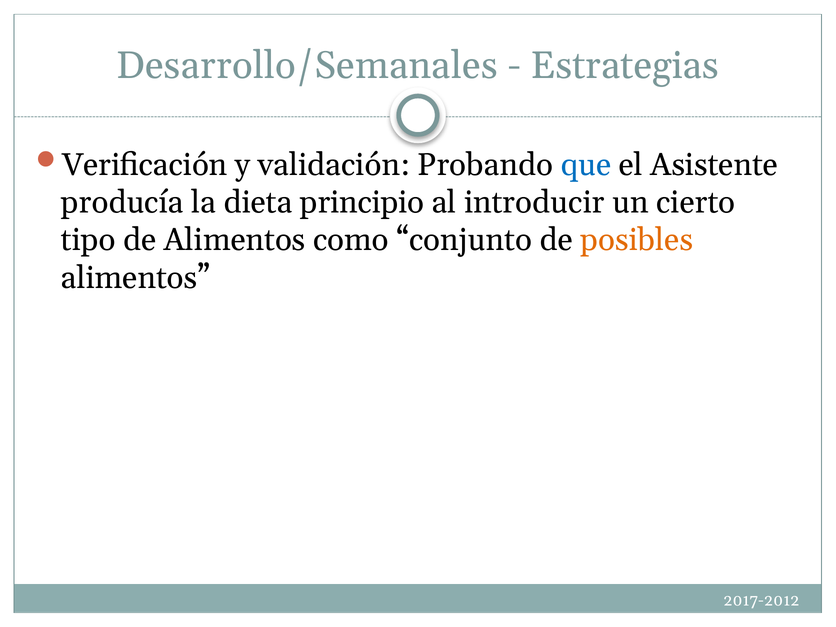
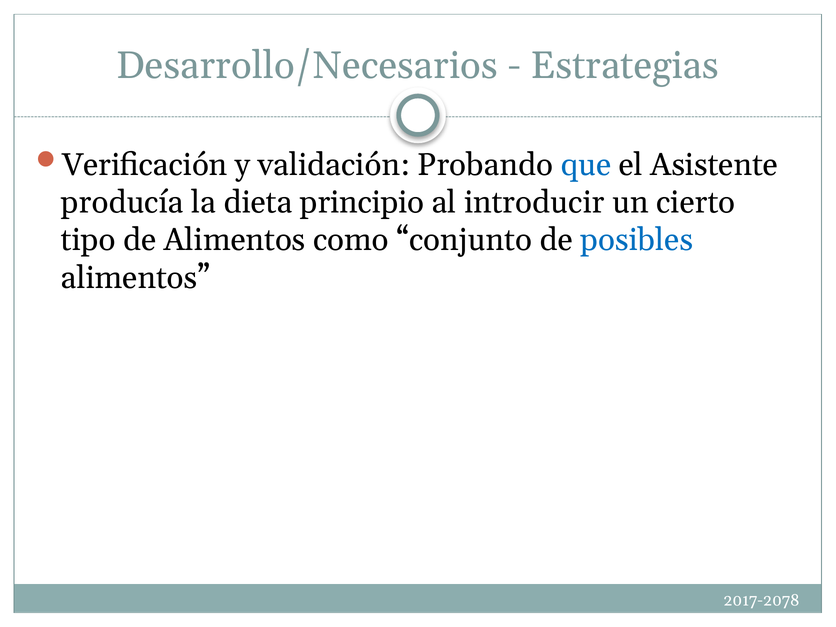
Desarrollo/Semanales: Desarrollo/Semanales -> Desarrollo/Necesarios
posibles colour: orange -> blue
2017-2012: 2017-2012 -> 2017-2078
